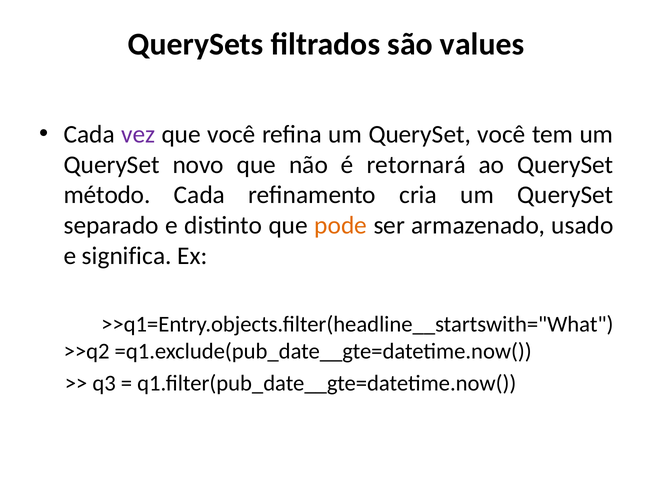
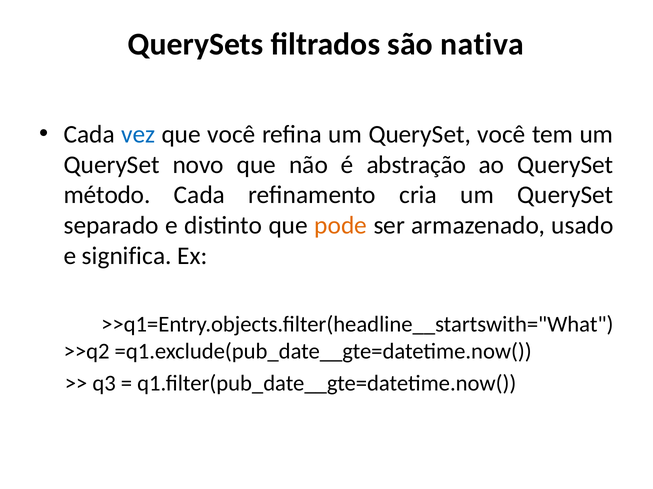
values: values -> nativa
vez colour: purple -> blue
retornará: retornará -> abstração
